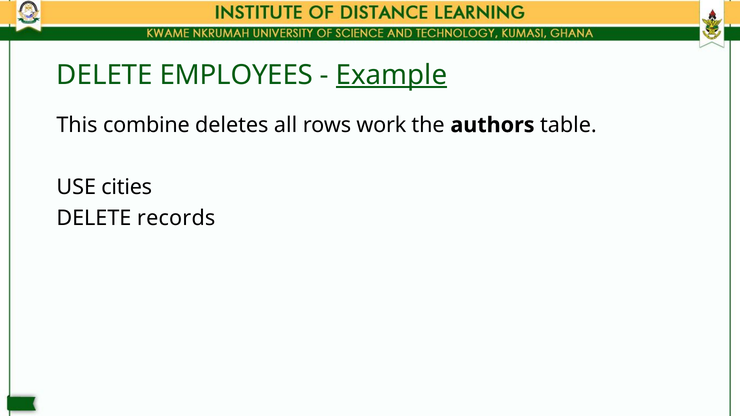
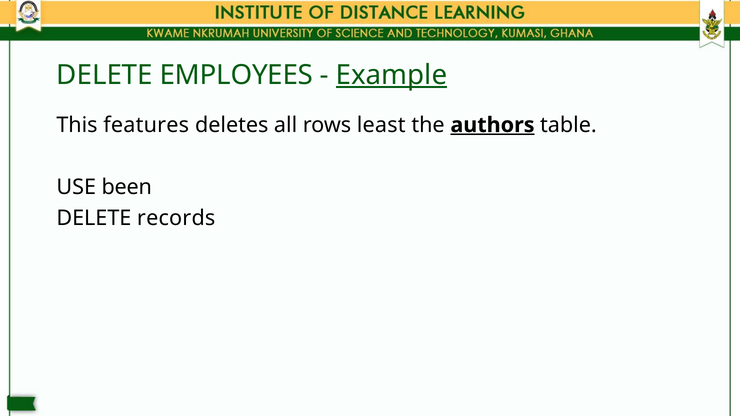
combine: combine -> features
work: work -> least
authors underline: none -> present
cities: cities -> been
